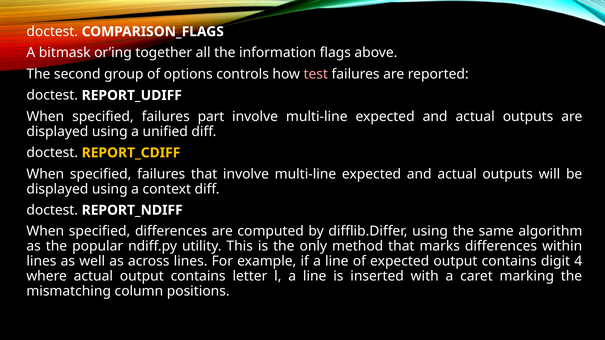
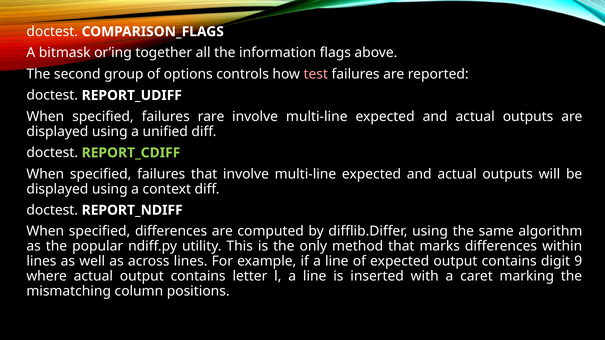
part: part -> rare
REPORT_CDIFF colour: yellow -> light green
4: 4 -> 9
